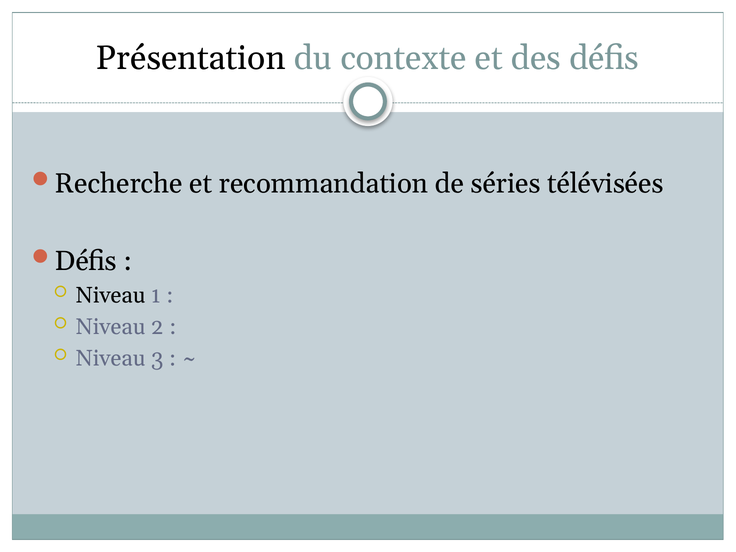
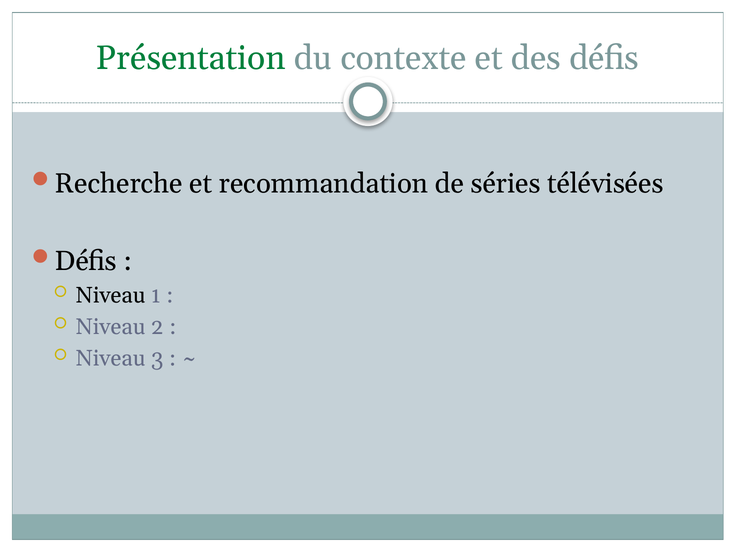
Présentation colour: black -> green
